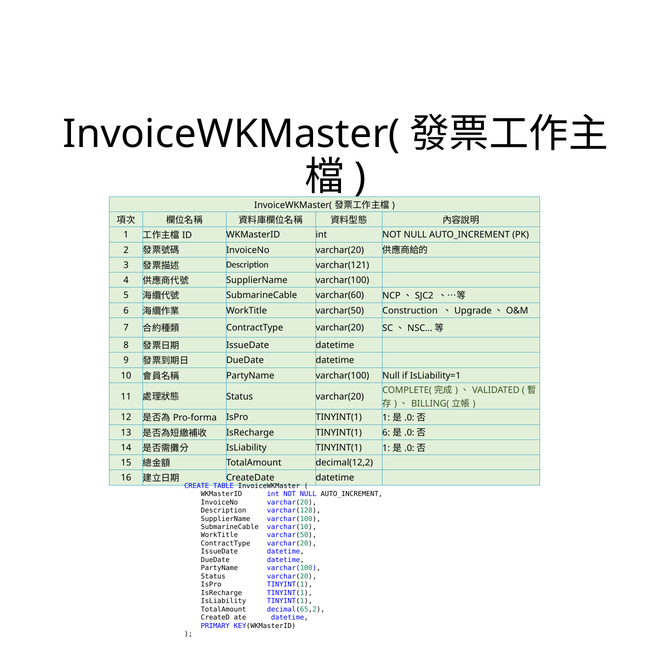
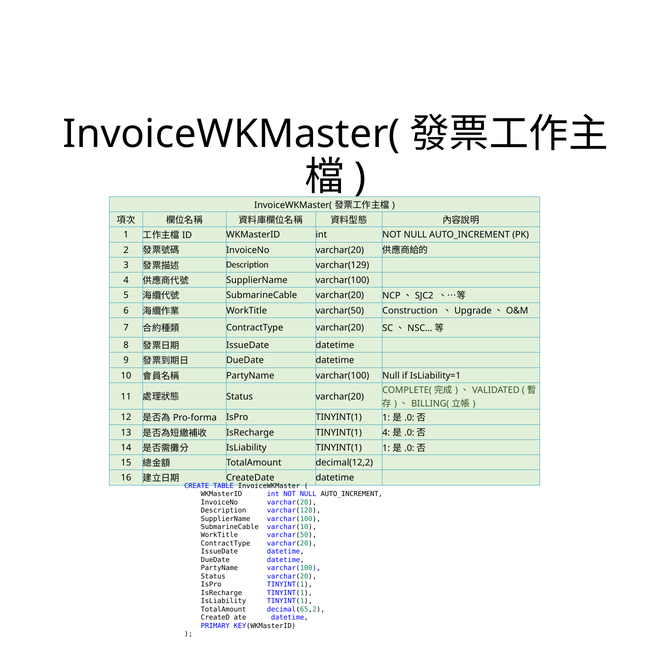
varchar(121: varchar(121 -> varchar(129
SubmarineCable varchar(60: varchar(60 -> varchar(20
TINYINT(1 6: 6 -> 4
